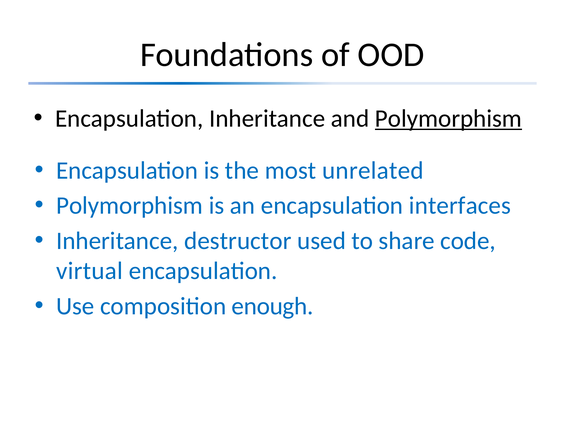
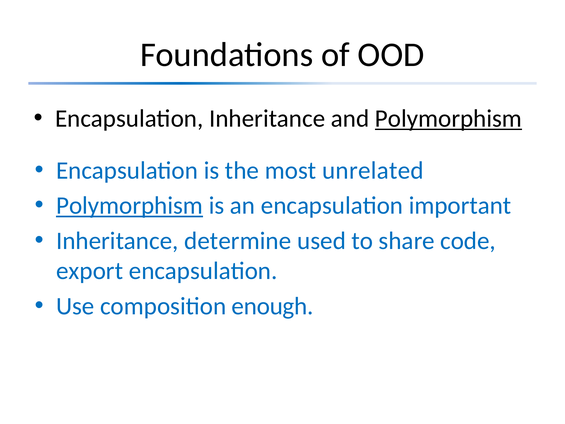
Polymorphism at (130, 206) underline: none -> present
interfaces: interfaces -> important
destructor: destructor -> determine
virtual: virtual -> export
